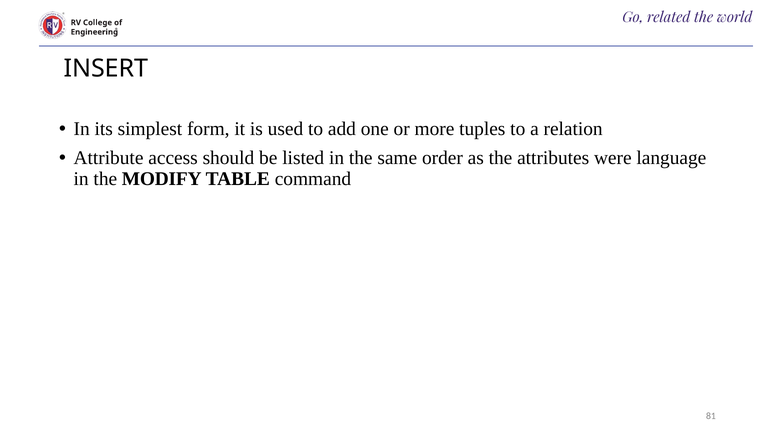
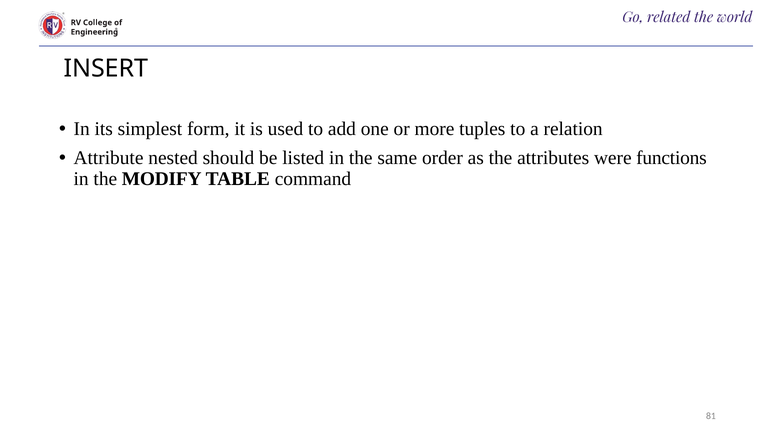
access: access -> nested
language: language -> functions
